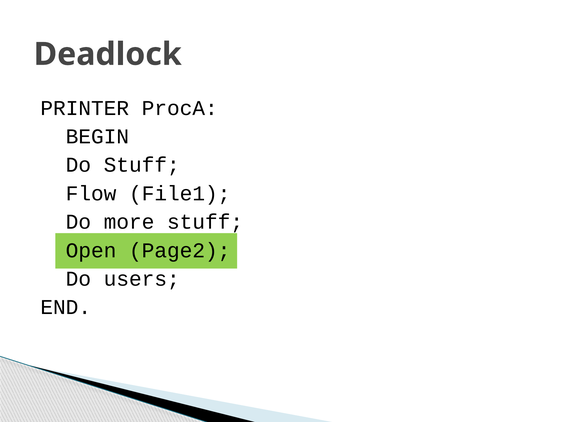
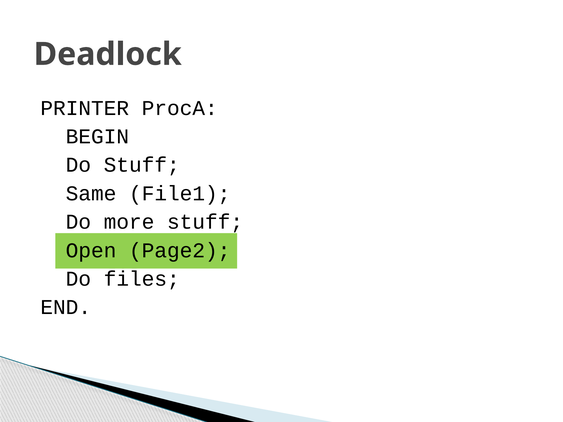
Flow: Flow -> Same
users: users -> files
